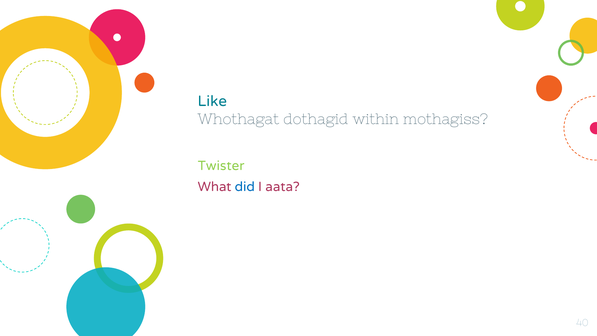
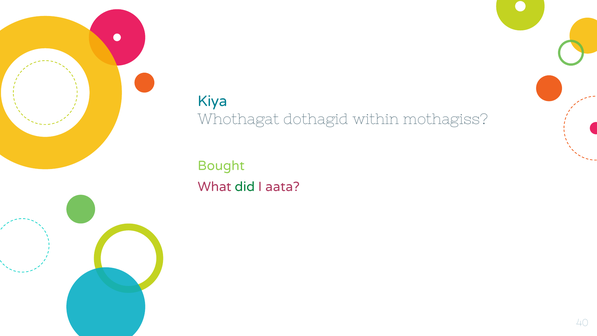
Like: Like -> Kiya
Twister: Twister -> Bought
did colour: blue -> green
